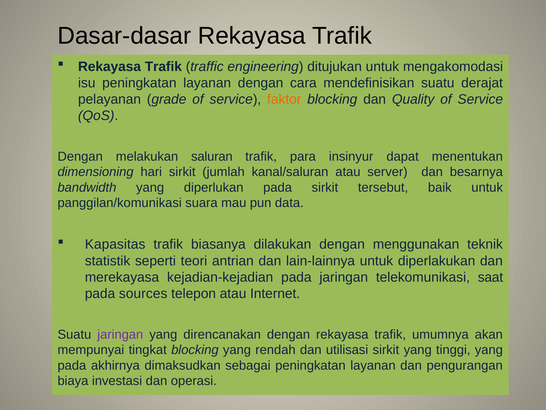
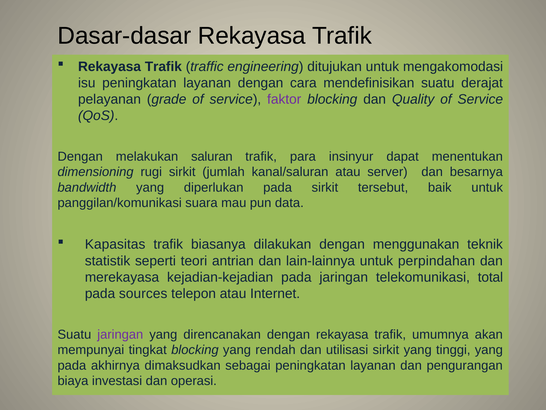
faktor colour: orange -> purple
hari: hari -> rugi
diperlakukan: diperlakukan -> perpindahan
saat: saat -> total
